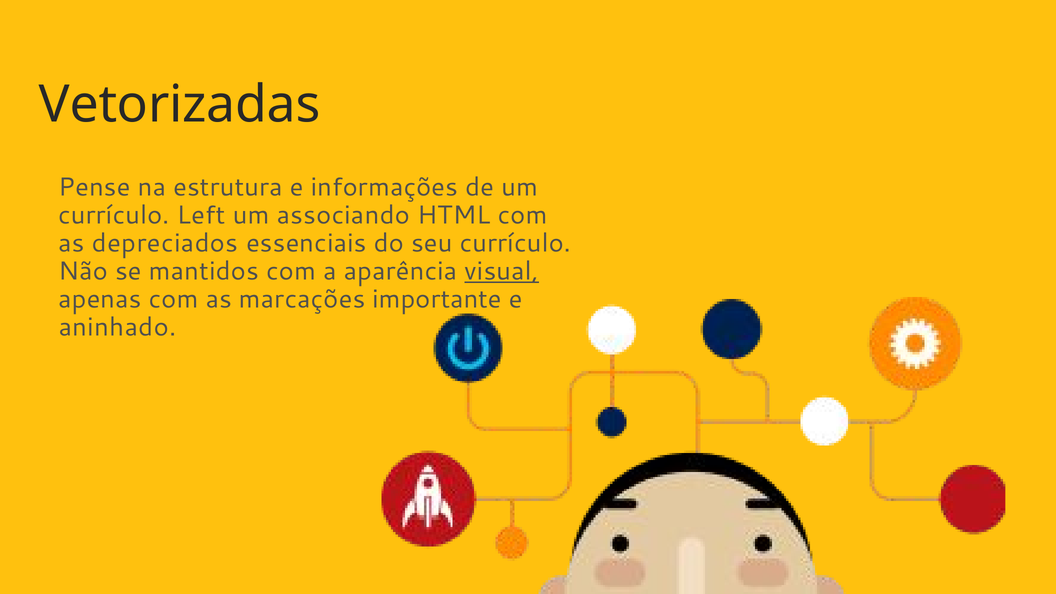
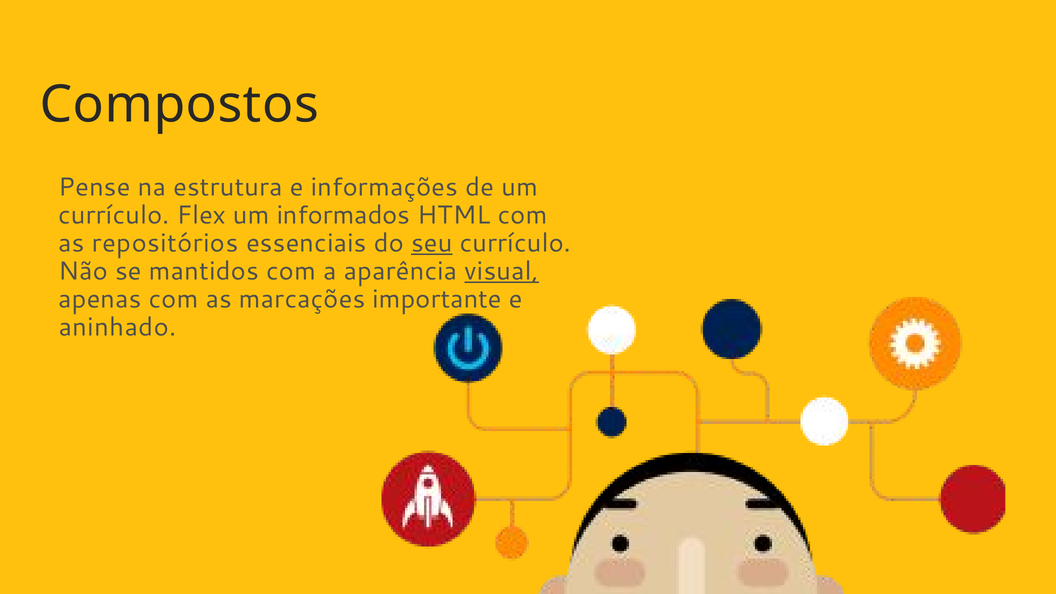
Vetorizadas: Vetorizadas -> Compostos
Left: Left -> Flex
associando: associando -> informados
depreciados: depreciados -> repositórios
seu underline: none -> present
